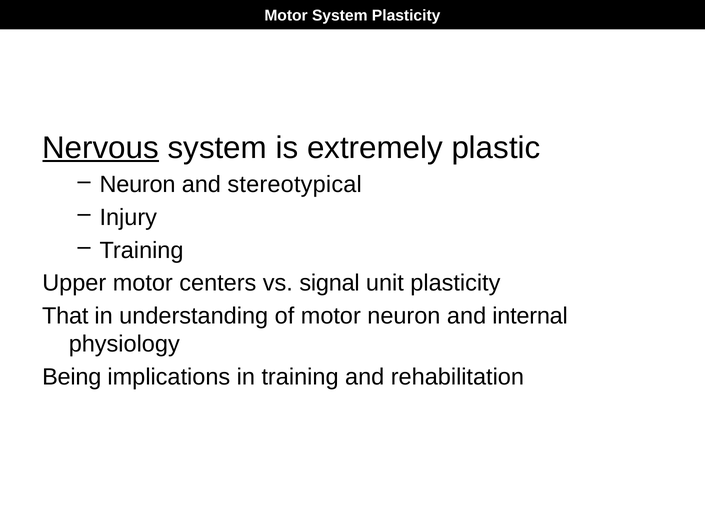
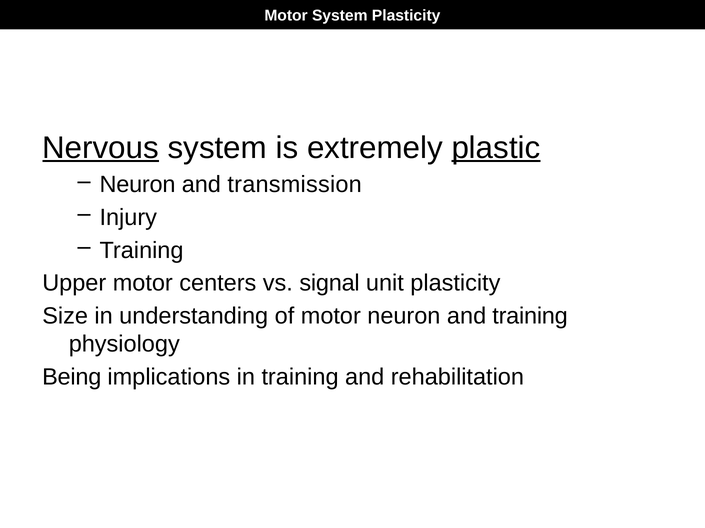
plastic underline: none -> present
stereotypical: stereotypical -> transmission
That: That -> Size
and internal: internal -> training
